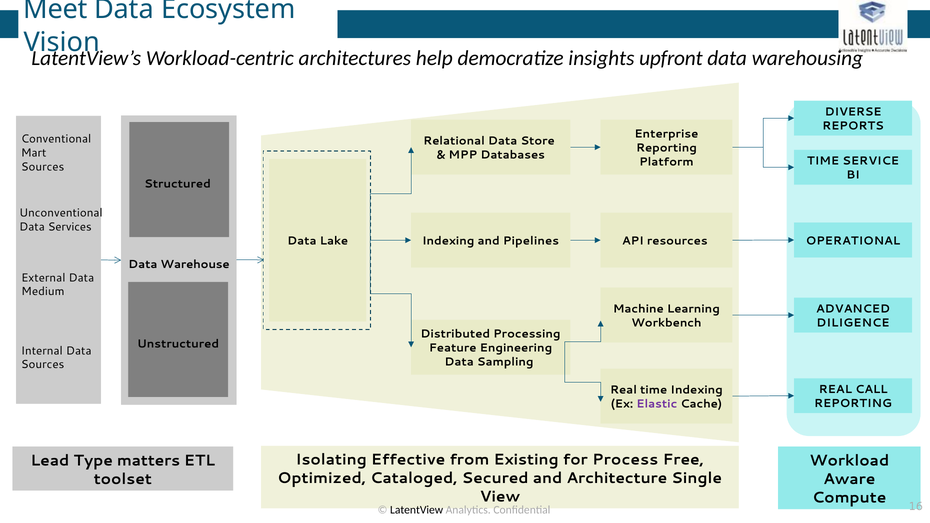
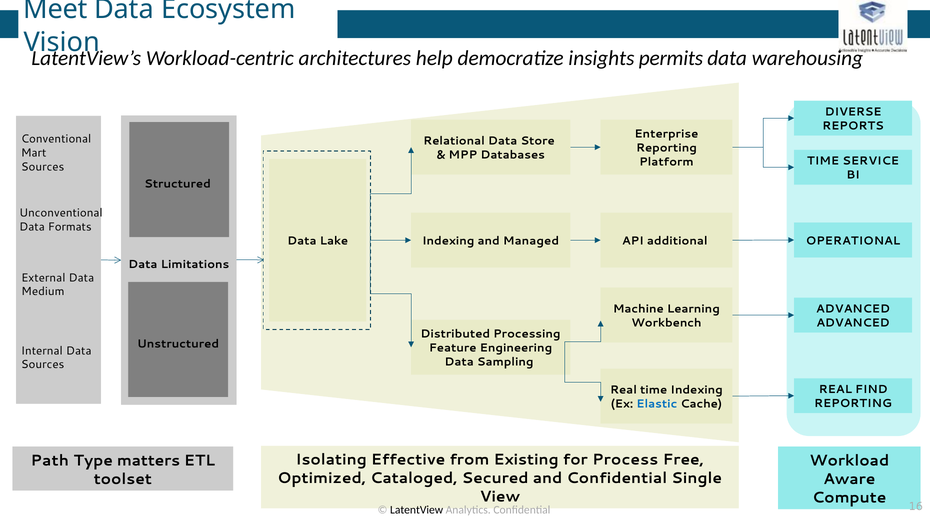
upfront: upfront -> permits
Services: Services -> Formats
Pipelines: Pipelines -> Managed
resources: resources -> additional
Warehouse: Warehouse -> Limitations
DILIGENCE at (853, 323): DILIGENCE -> ADVANCED
CALL: CALL -> FIND
Elastic colour: purple -> blue
Lead: Lead -> Path
and Architecture: Architecture -> Confidential
